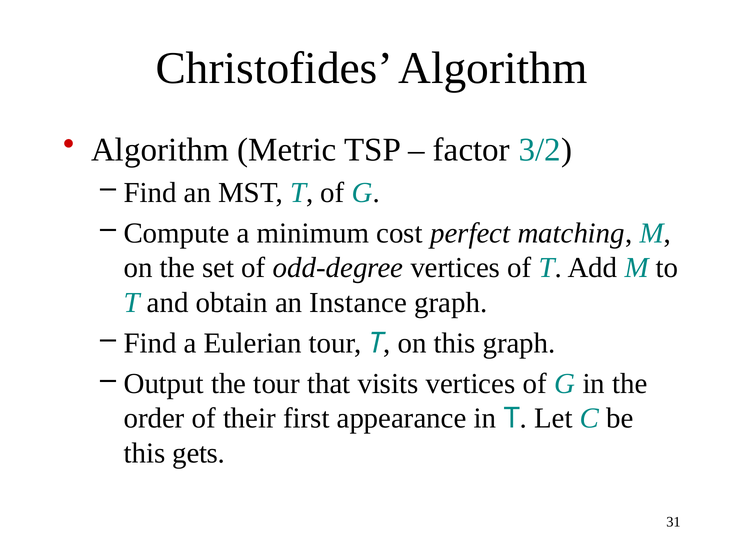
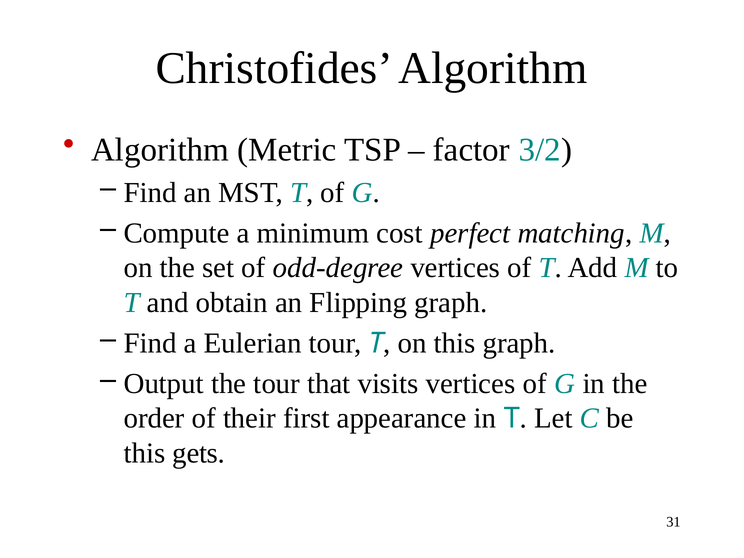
Instance: Instance -> Flipping
